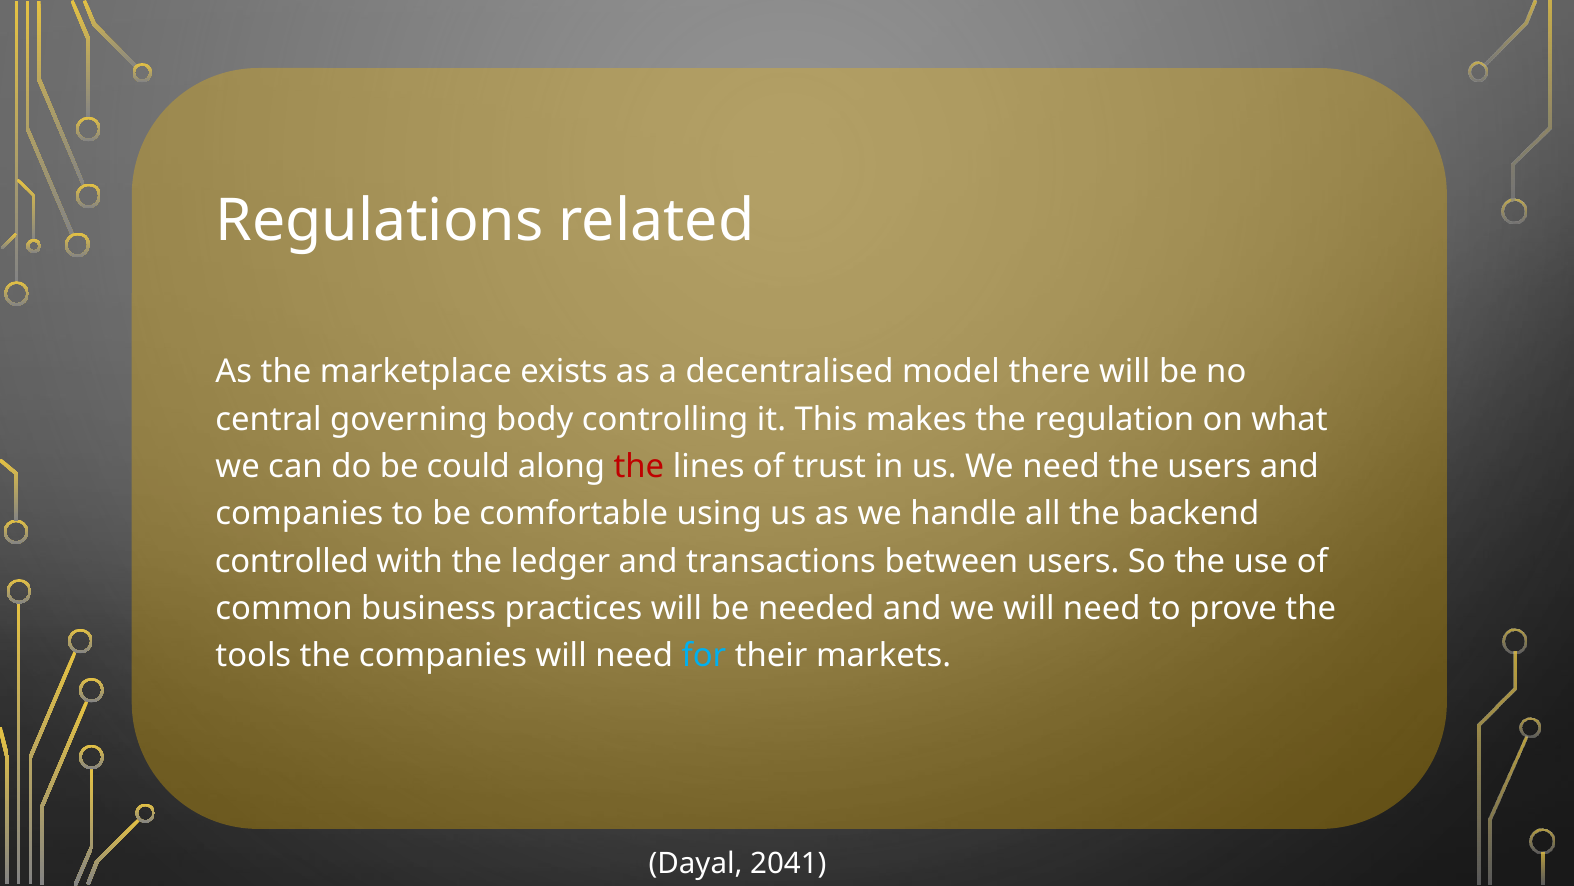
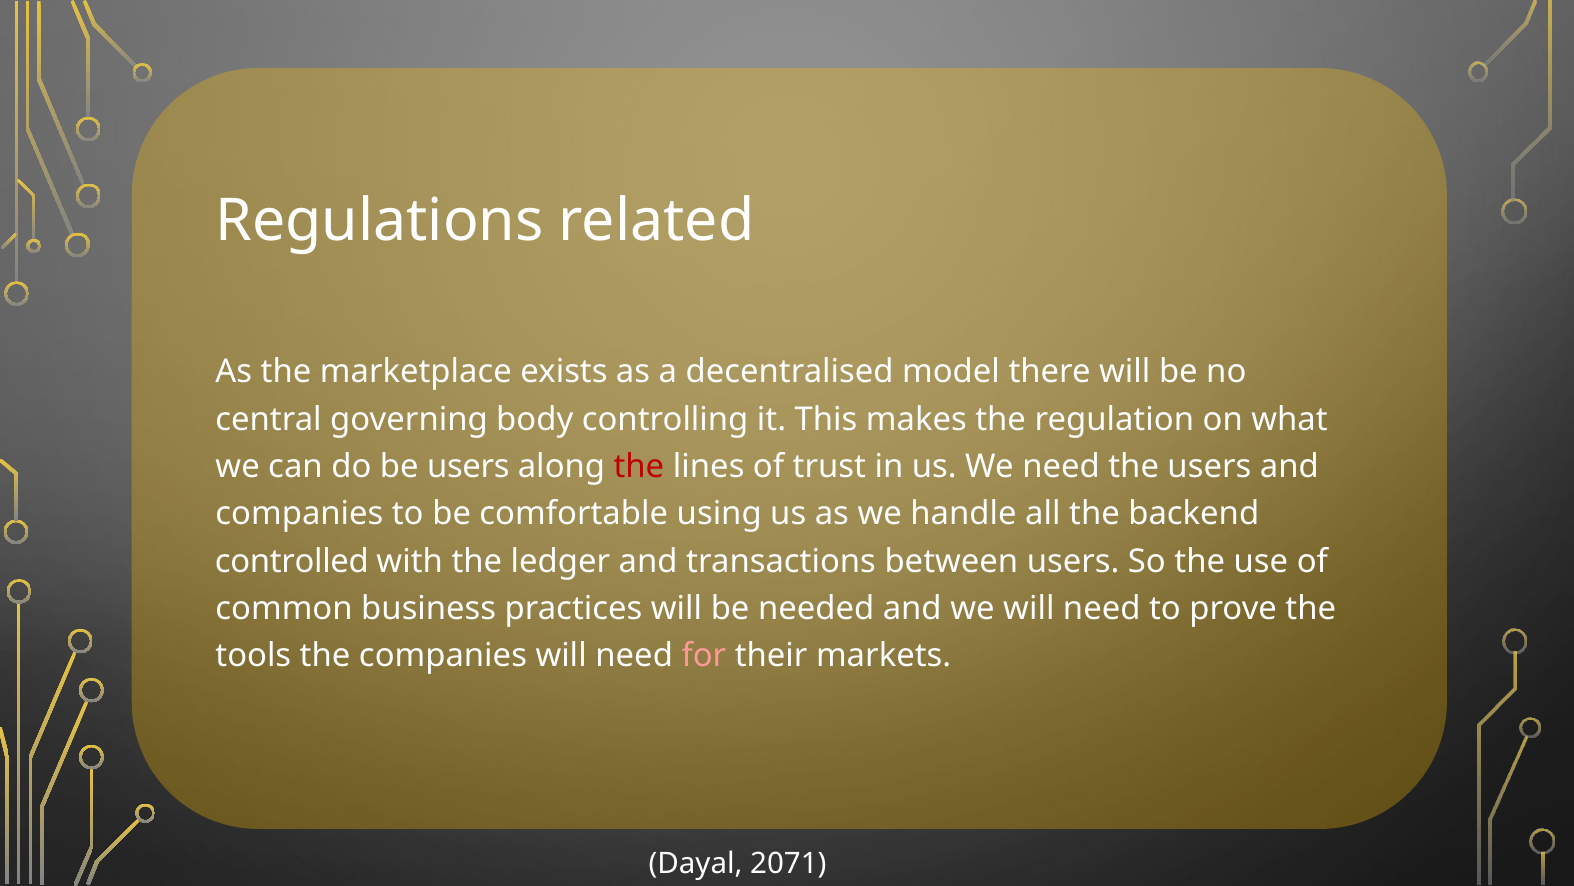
be could: could -> users
for colour: light blue -> pink
2041: 2041 -> 2071
